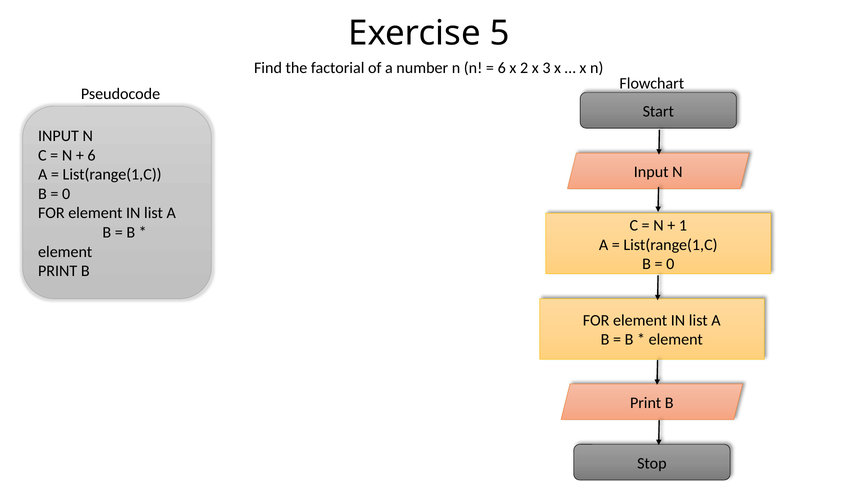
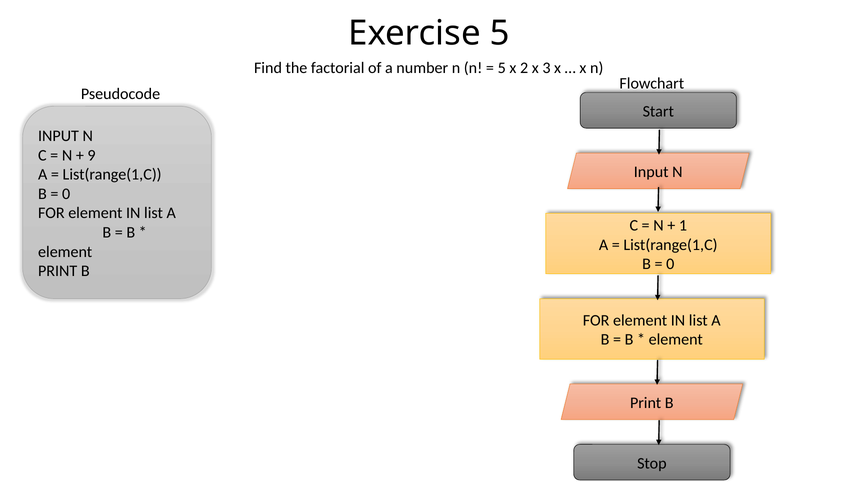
6 at (502, 68): 6 -> 5
6 at (92, 156): 6 -> 9
